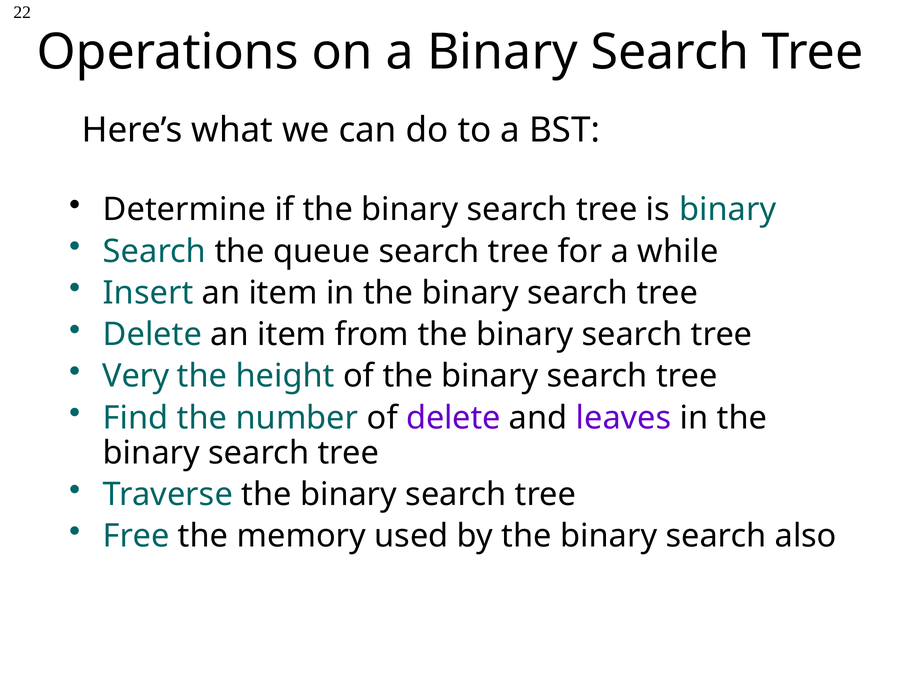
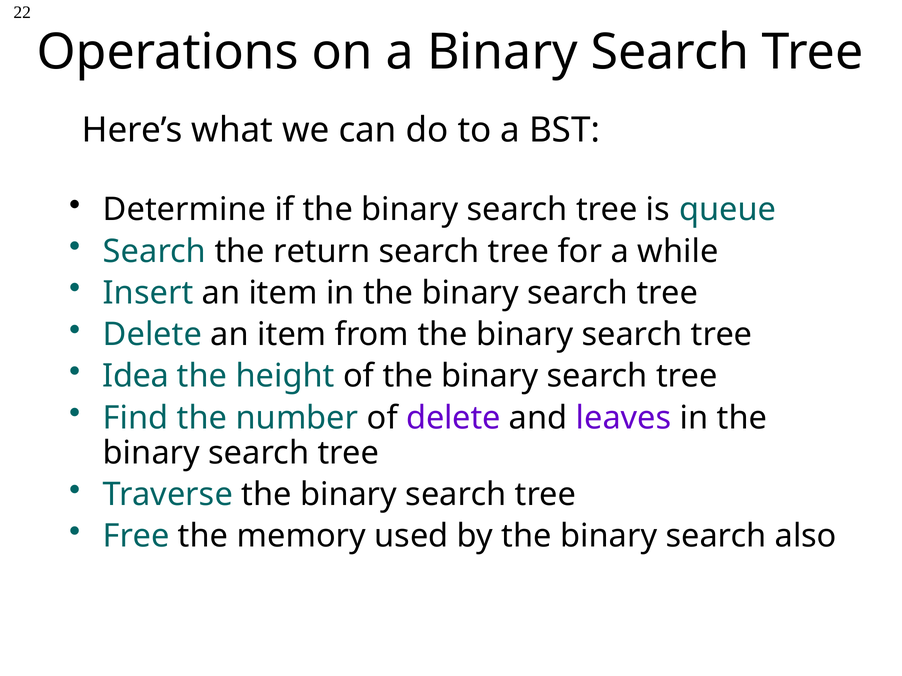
is binary: binary -> queue
queue: queue -> return
Very: Very -> Idea
